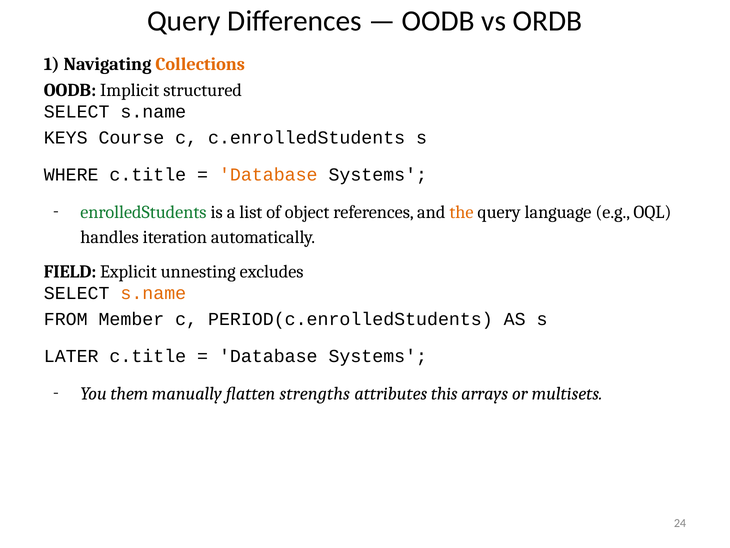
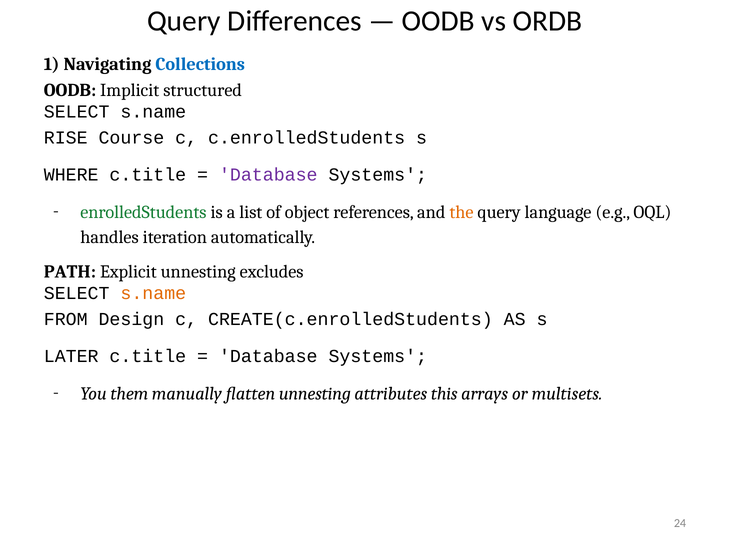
Collections colour: orange -> blue
KEYS: KEYS -> RISE
Database at (268, 175) colour: orange -> purple
FIELD: FIELD -> PATH
Member: Member -> Design
PERIOD(c.enrolledStudents: PERIOD(c.enrolledStudents -> CREATE(c.enrolledStudents
flatten strengths: strengths -> unnesting
